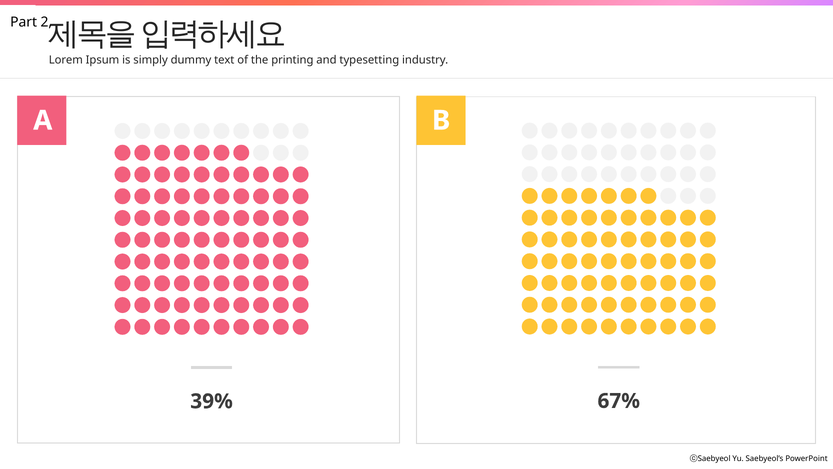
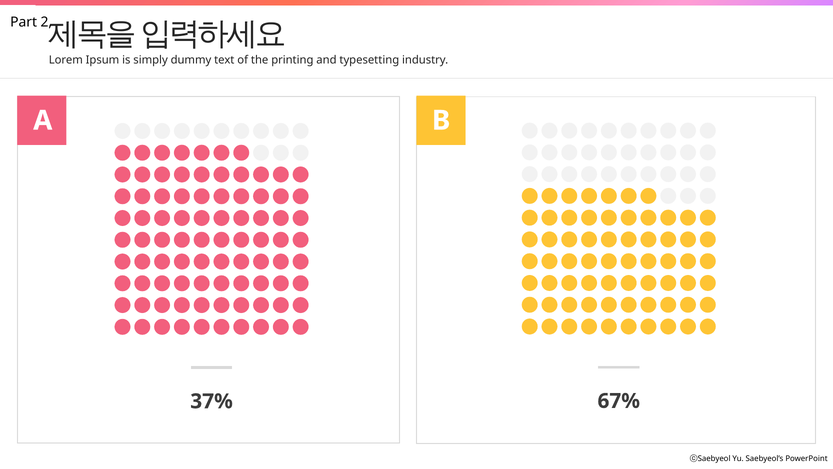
39%: 39% -> 37%
